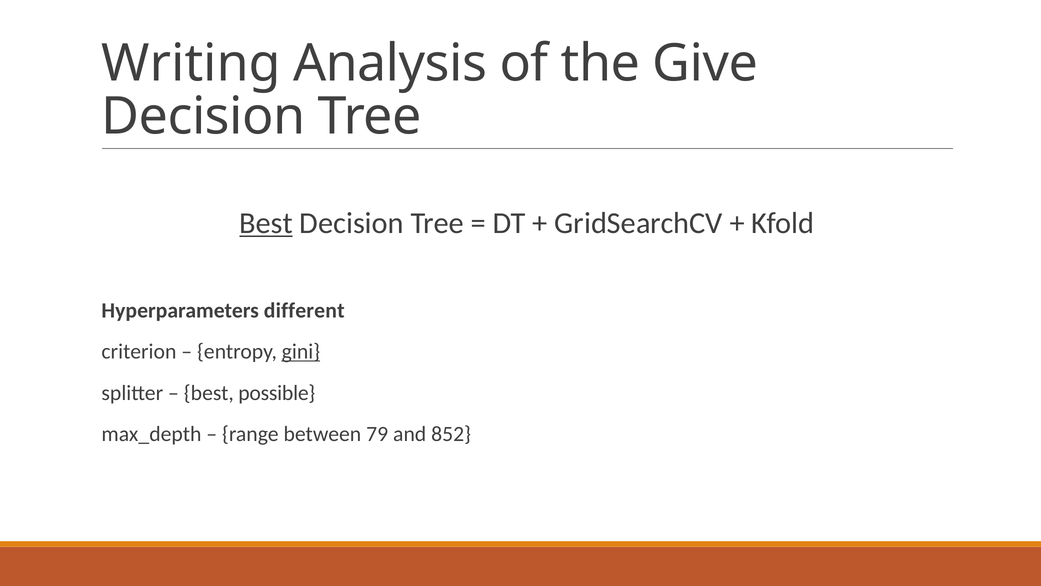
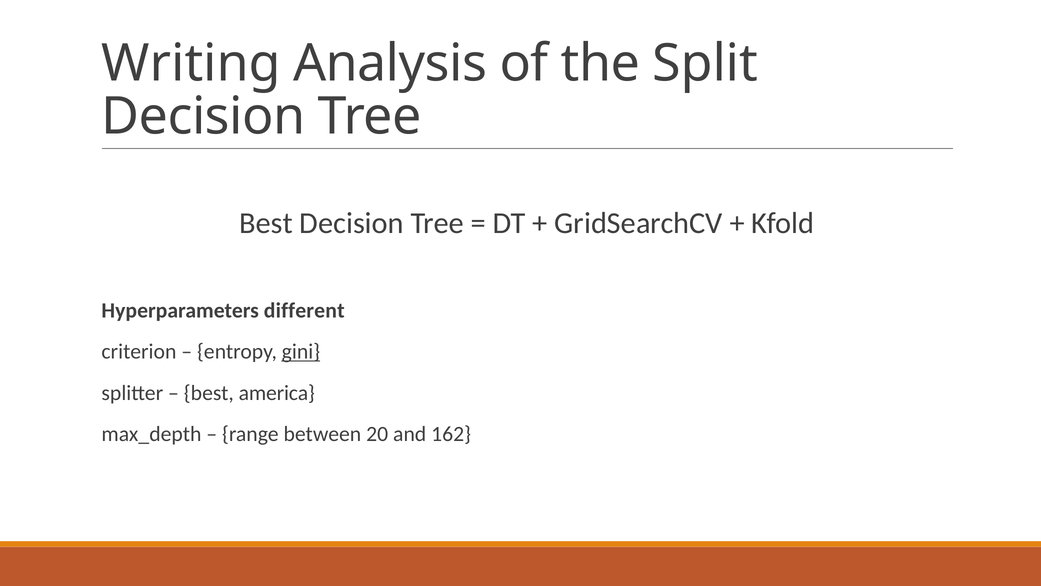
Give: Give -> Split
Best at (266, 223) underline: present -> none
possible: possible -> america
79: 79 -> 20
852: 852 -> 162
